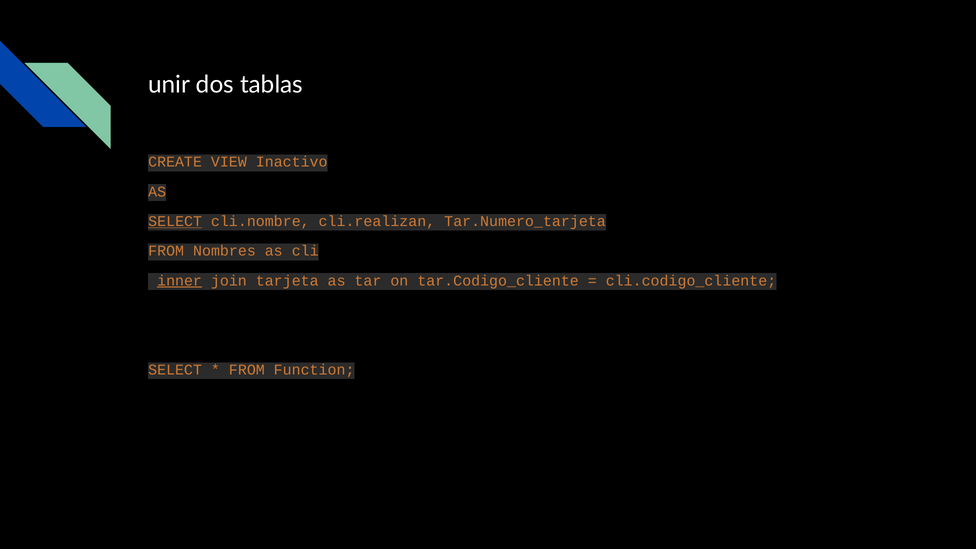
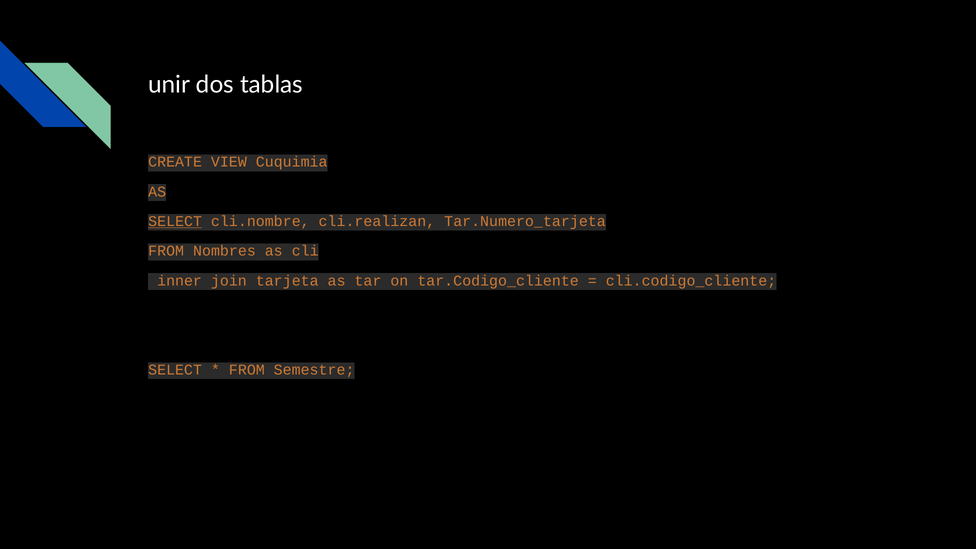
Inactivo: Inactivo -> Cuquimia
inner underline: present -> none
Function: Function -> Semestre
